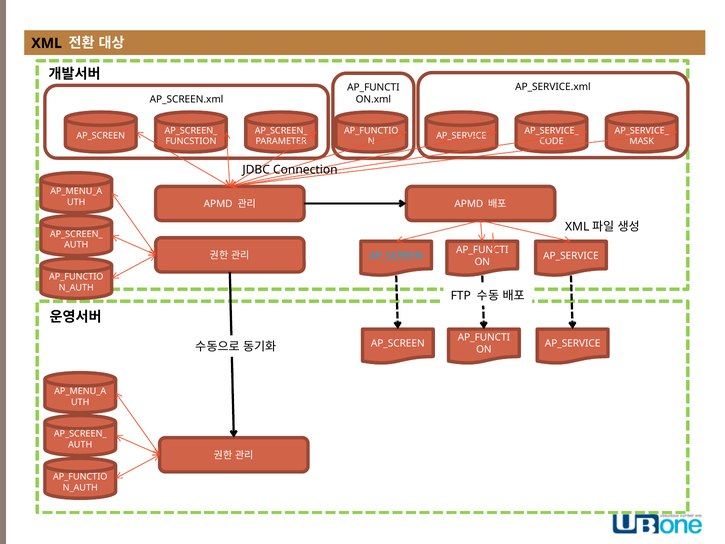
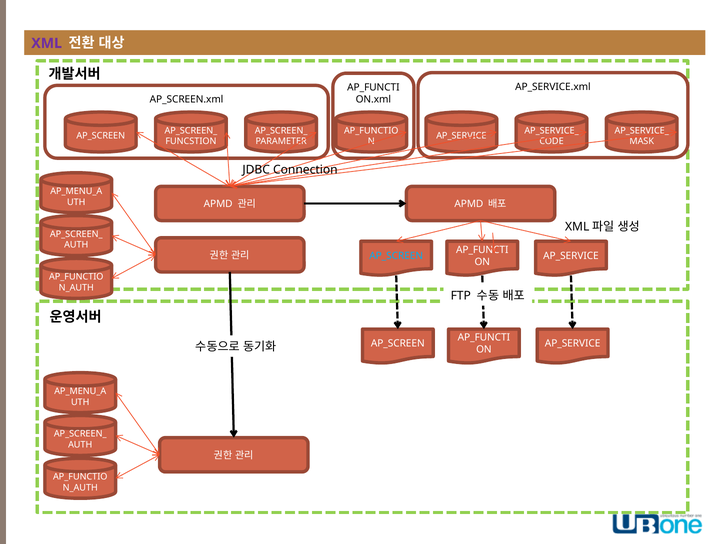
XML colour: black -> purple
